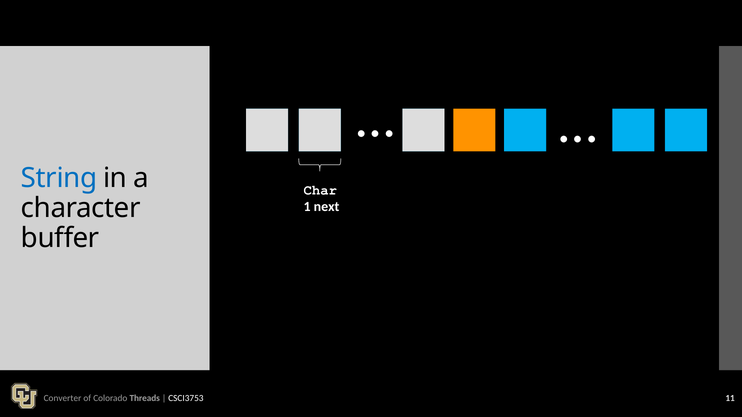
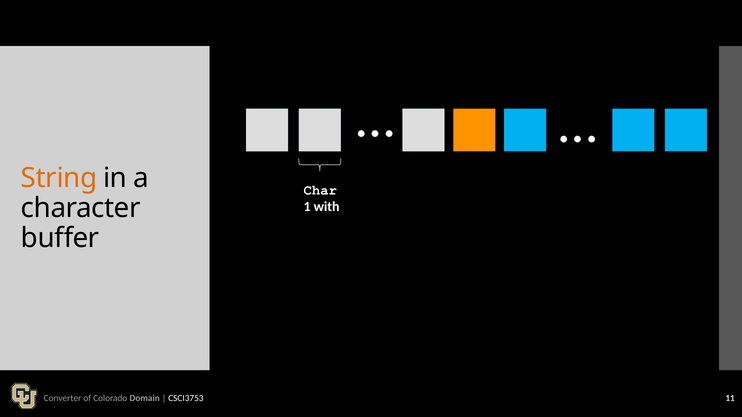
String colour: blue -> orange
next: next -> with
Threads: Threads -> Domain
